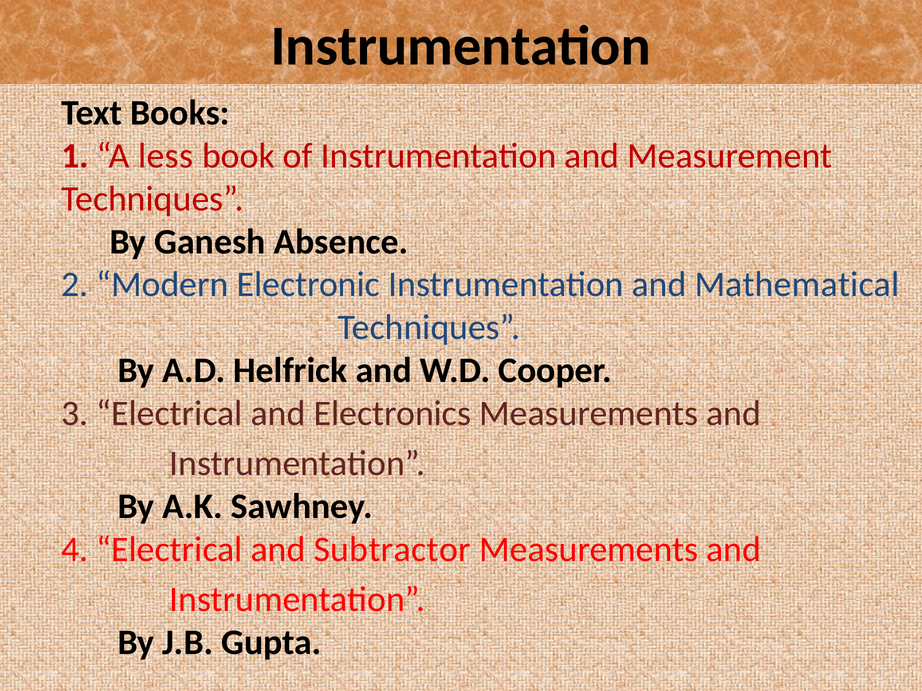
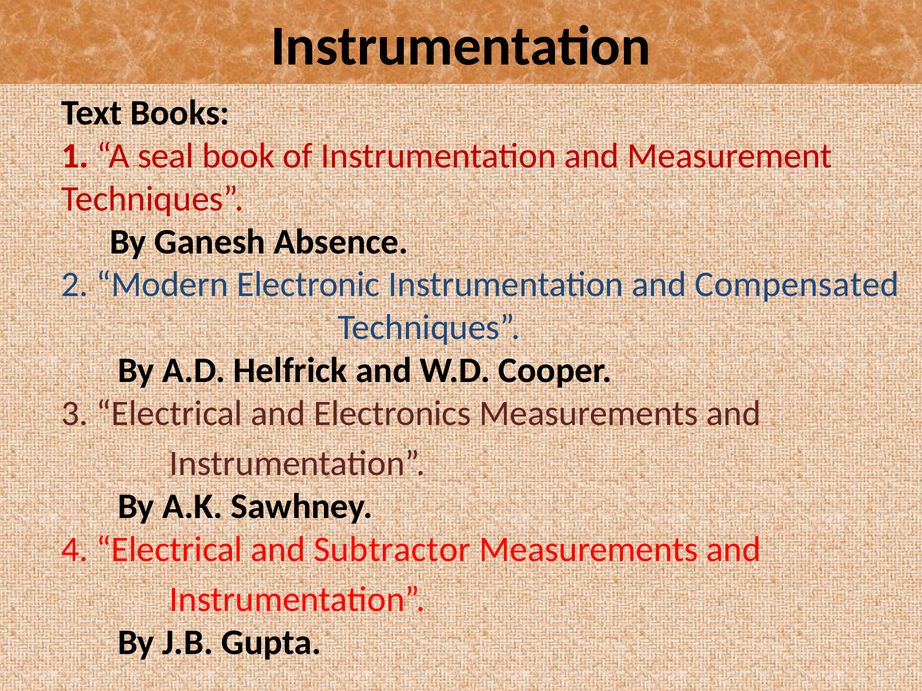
less: less -> seal
Mathematical: Mathematical -> Compensated
